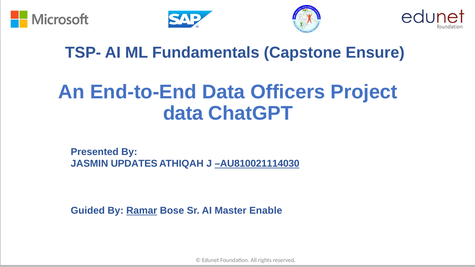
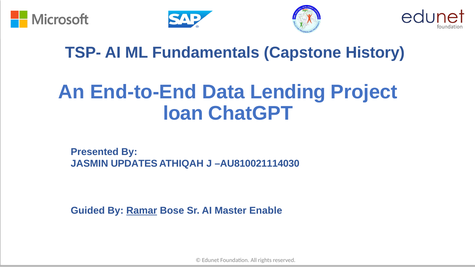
Ensure: Ensure -> History
Officers: Officers -> Lending
data at (183, 113): data -> loan
AU810021114030 underline: present -> none
